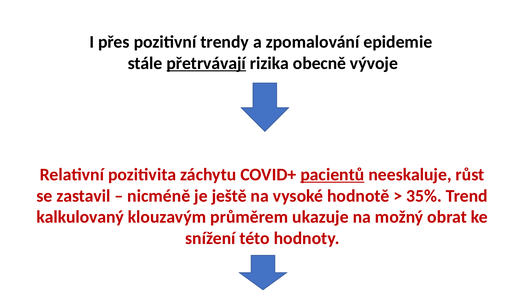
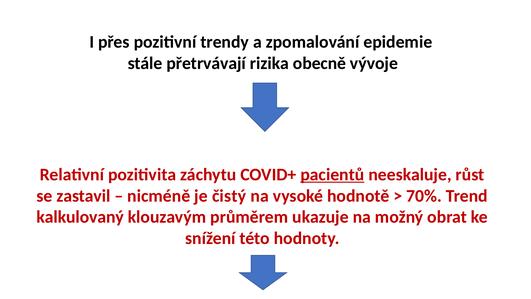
přetrvávají underline: present -> none
ještě: ještě -> čistý
35%: 35% -> 70%
